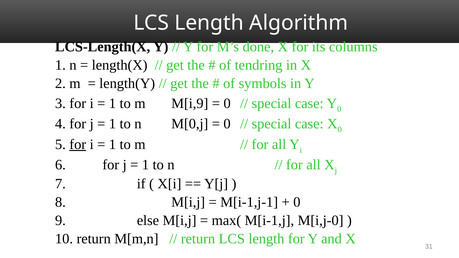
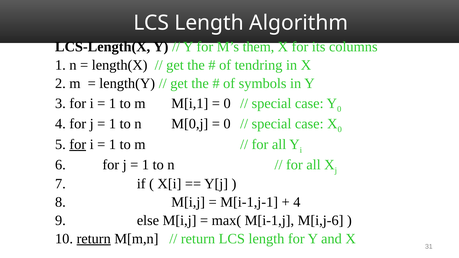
done: done -> them
M[i,9: M[i,9 -> M[i,1
0 at (297, 202): 0 -> 4
M[i,j-0: M[i,j-0 -> M[i,j-6
return at (94, 239) underline: none -> present
